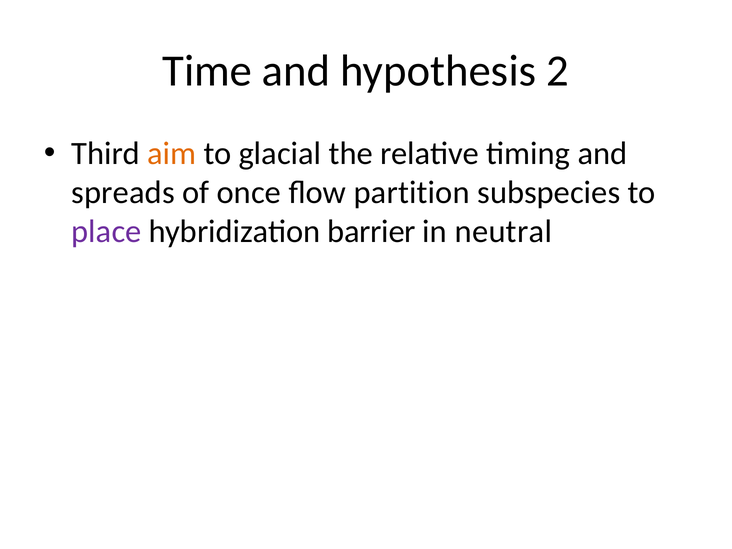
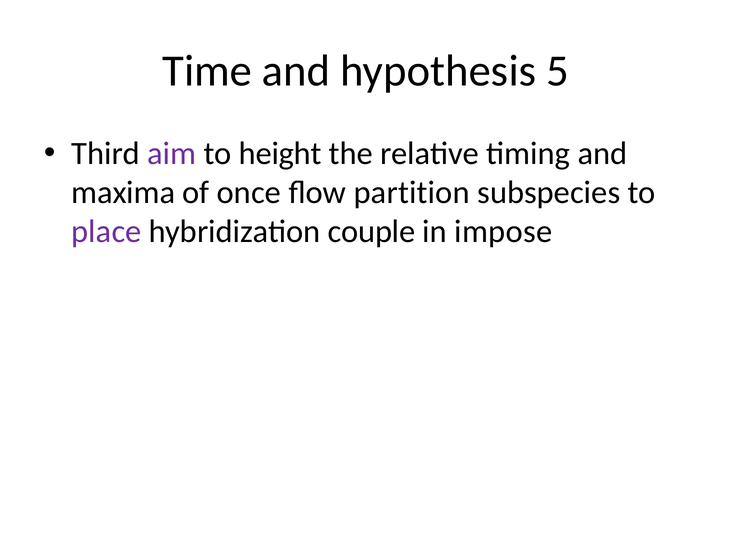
2: 2 -> 5
aim colour: orange -> purple
glacial: glacial -> height
spreads: spreads -> maxima
barrier: barrier -> couple
neutral: neutral -> impose
